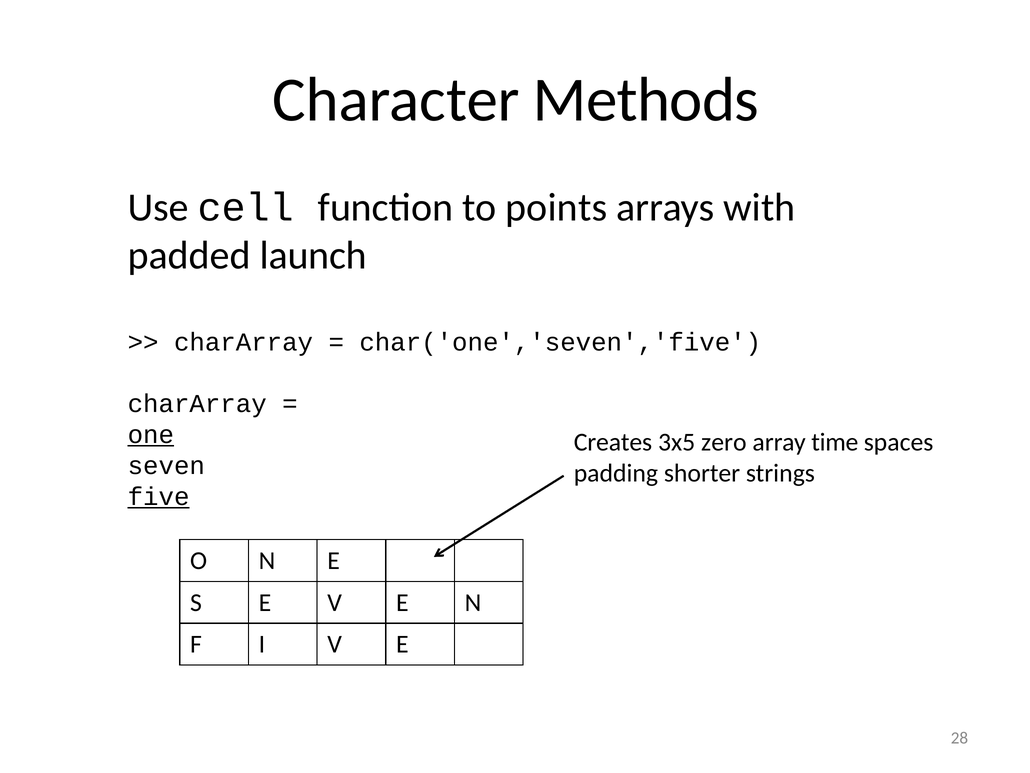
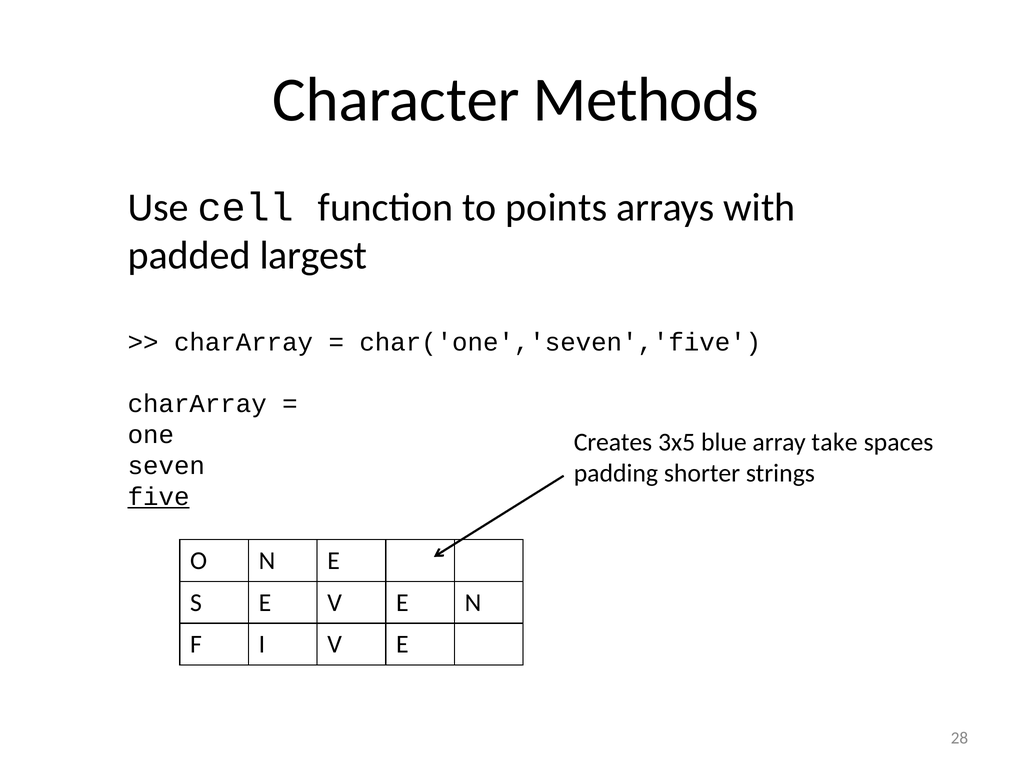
launch: launch -> largest
one underline: present -> none
zero: zero -> blue
time: time -> take
